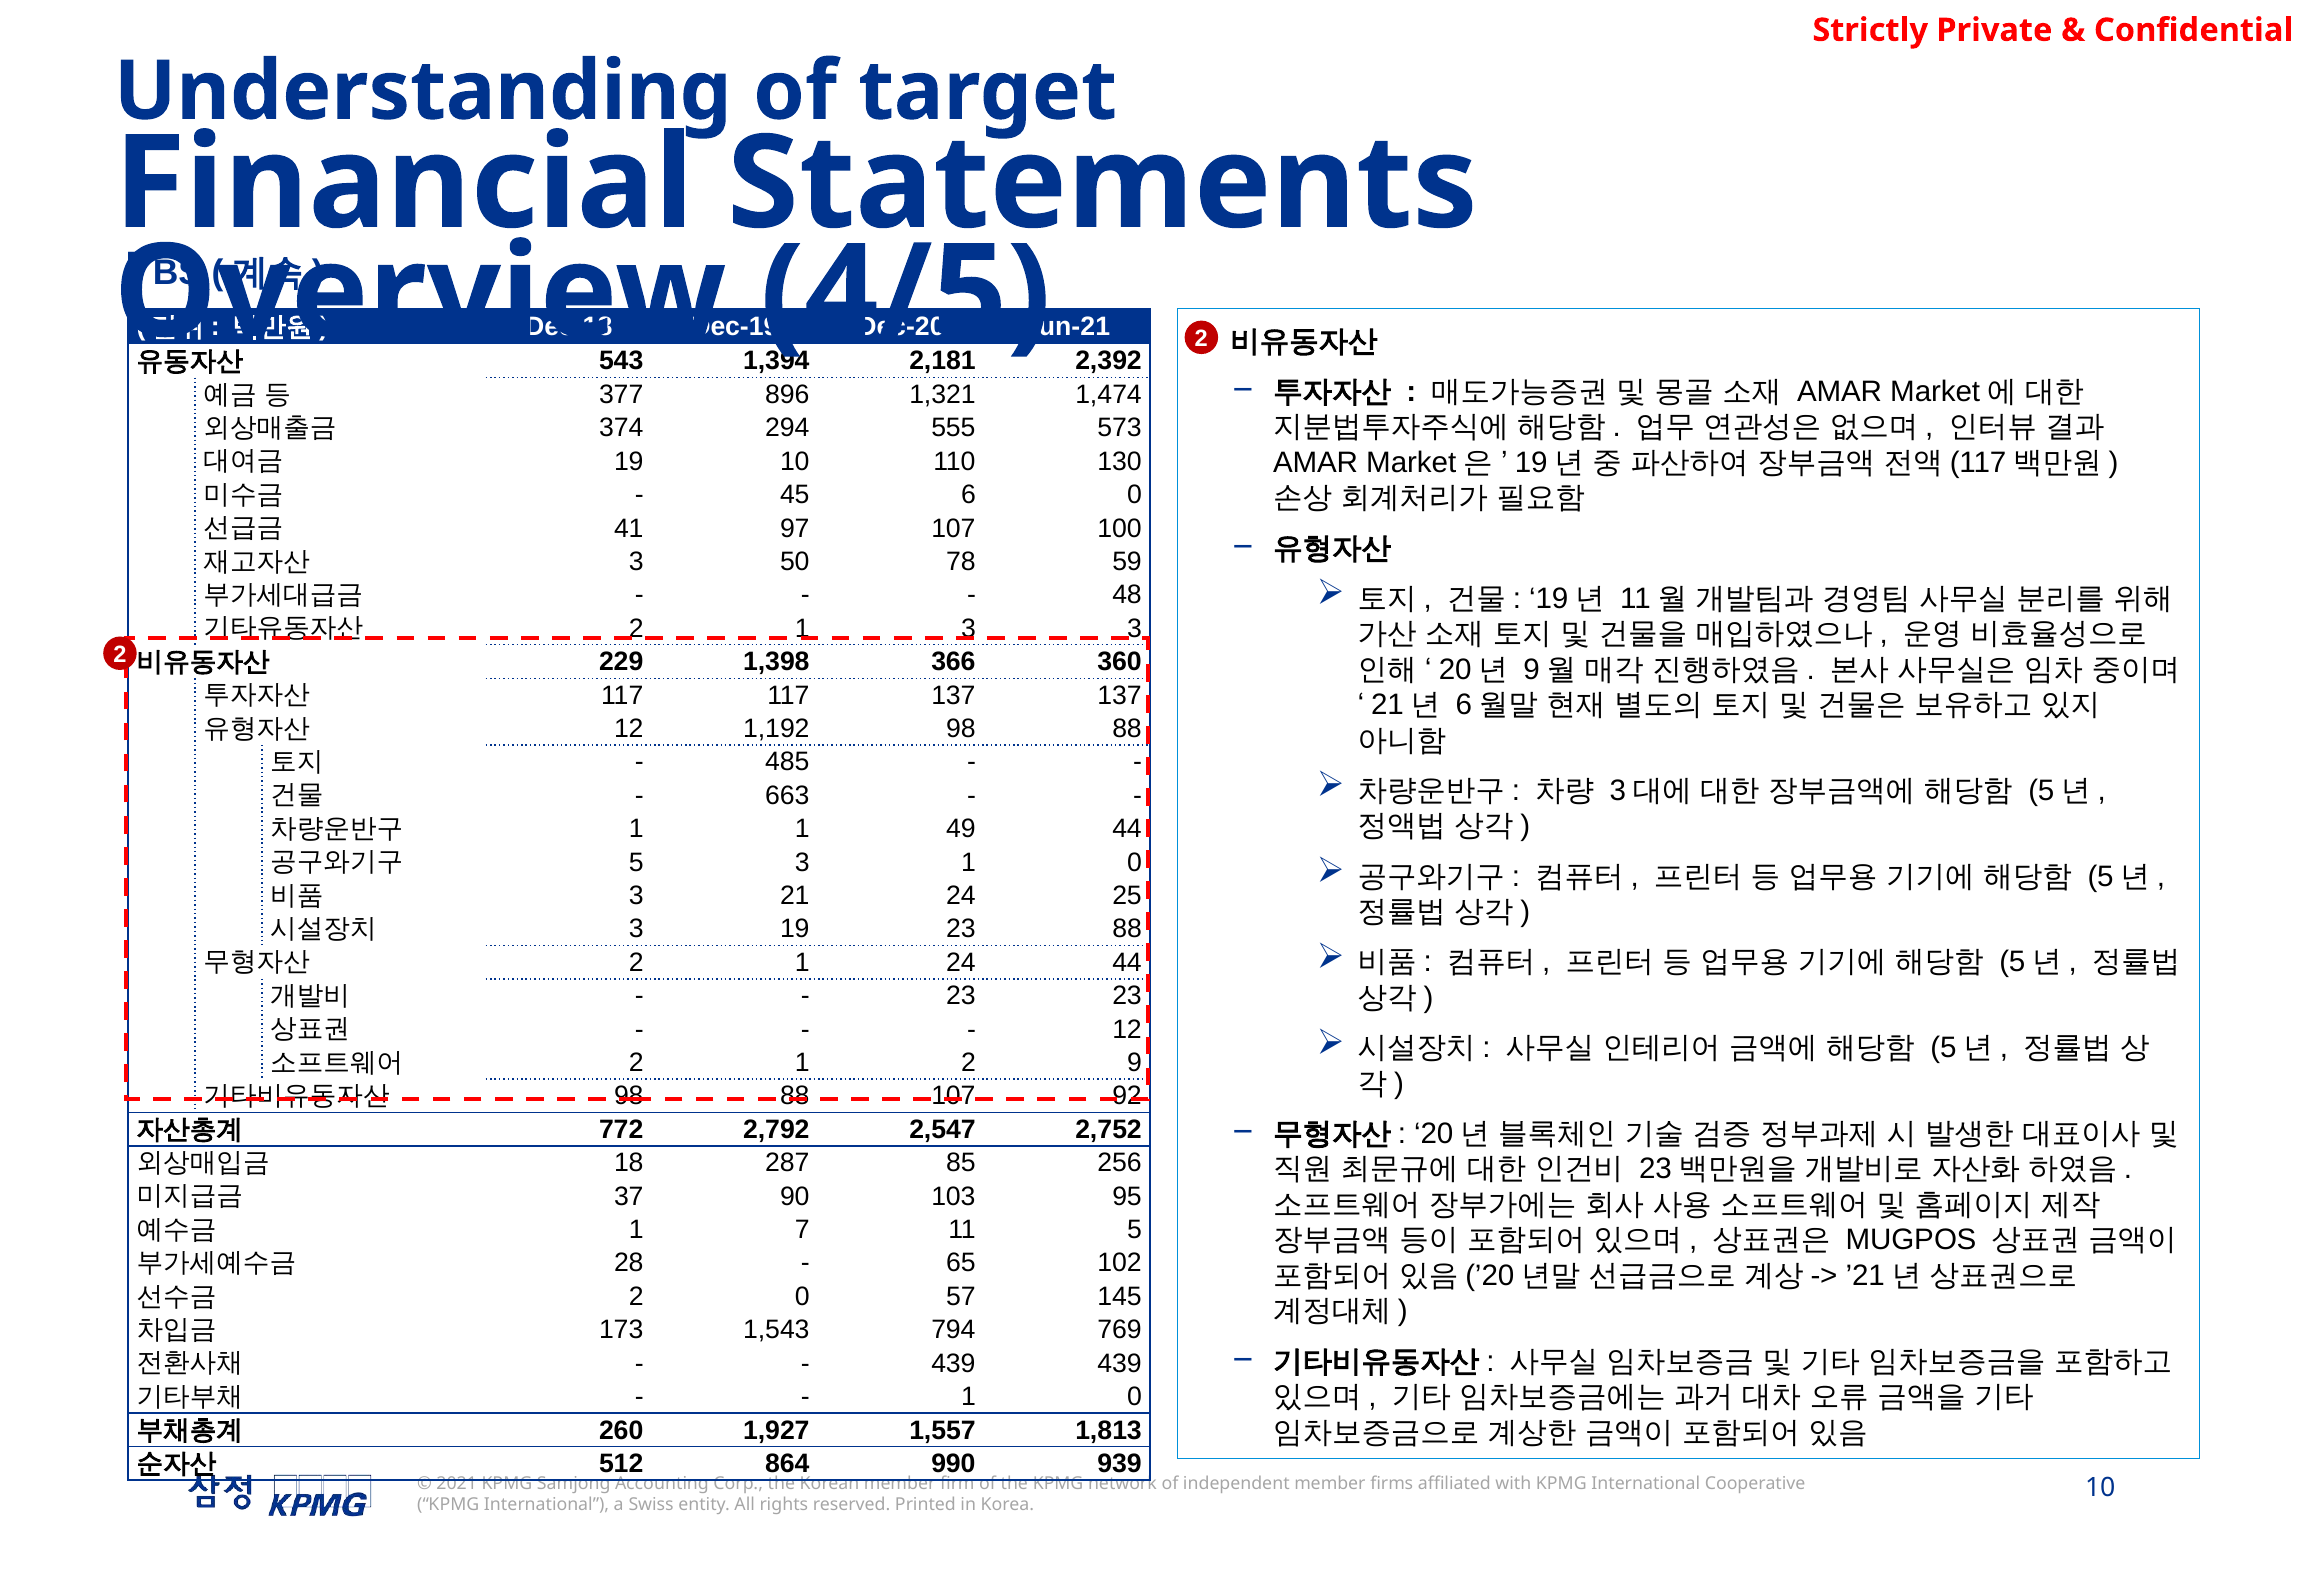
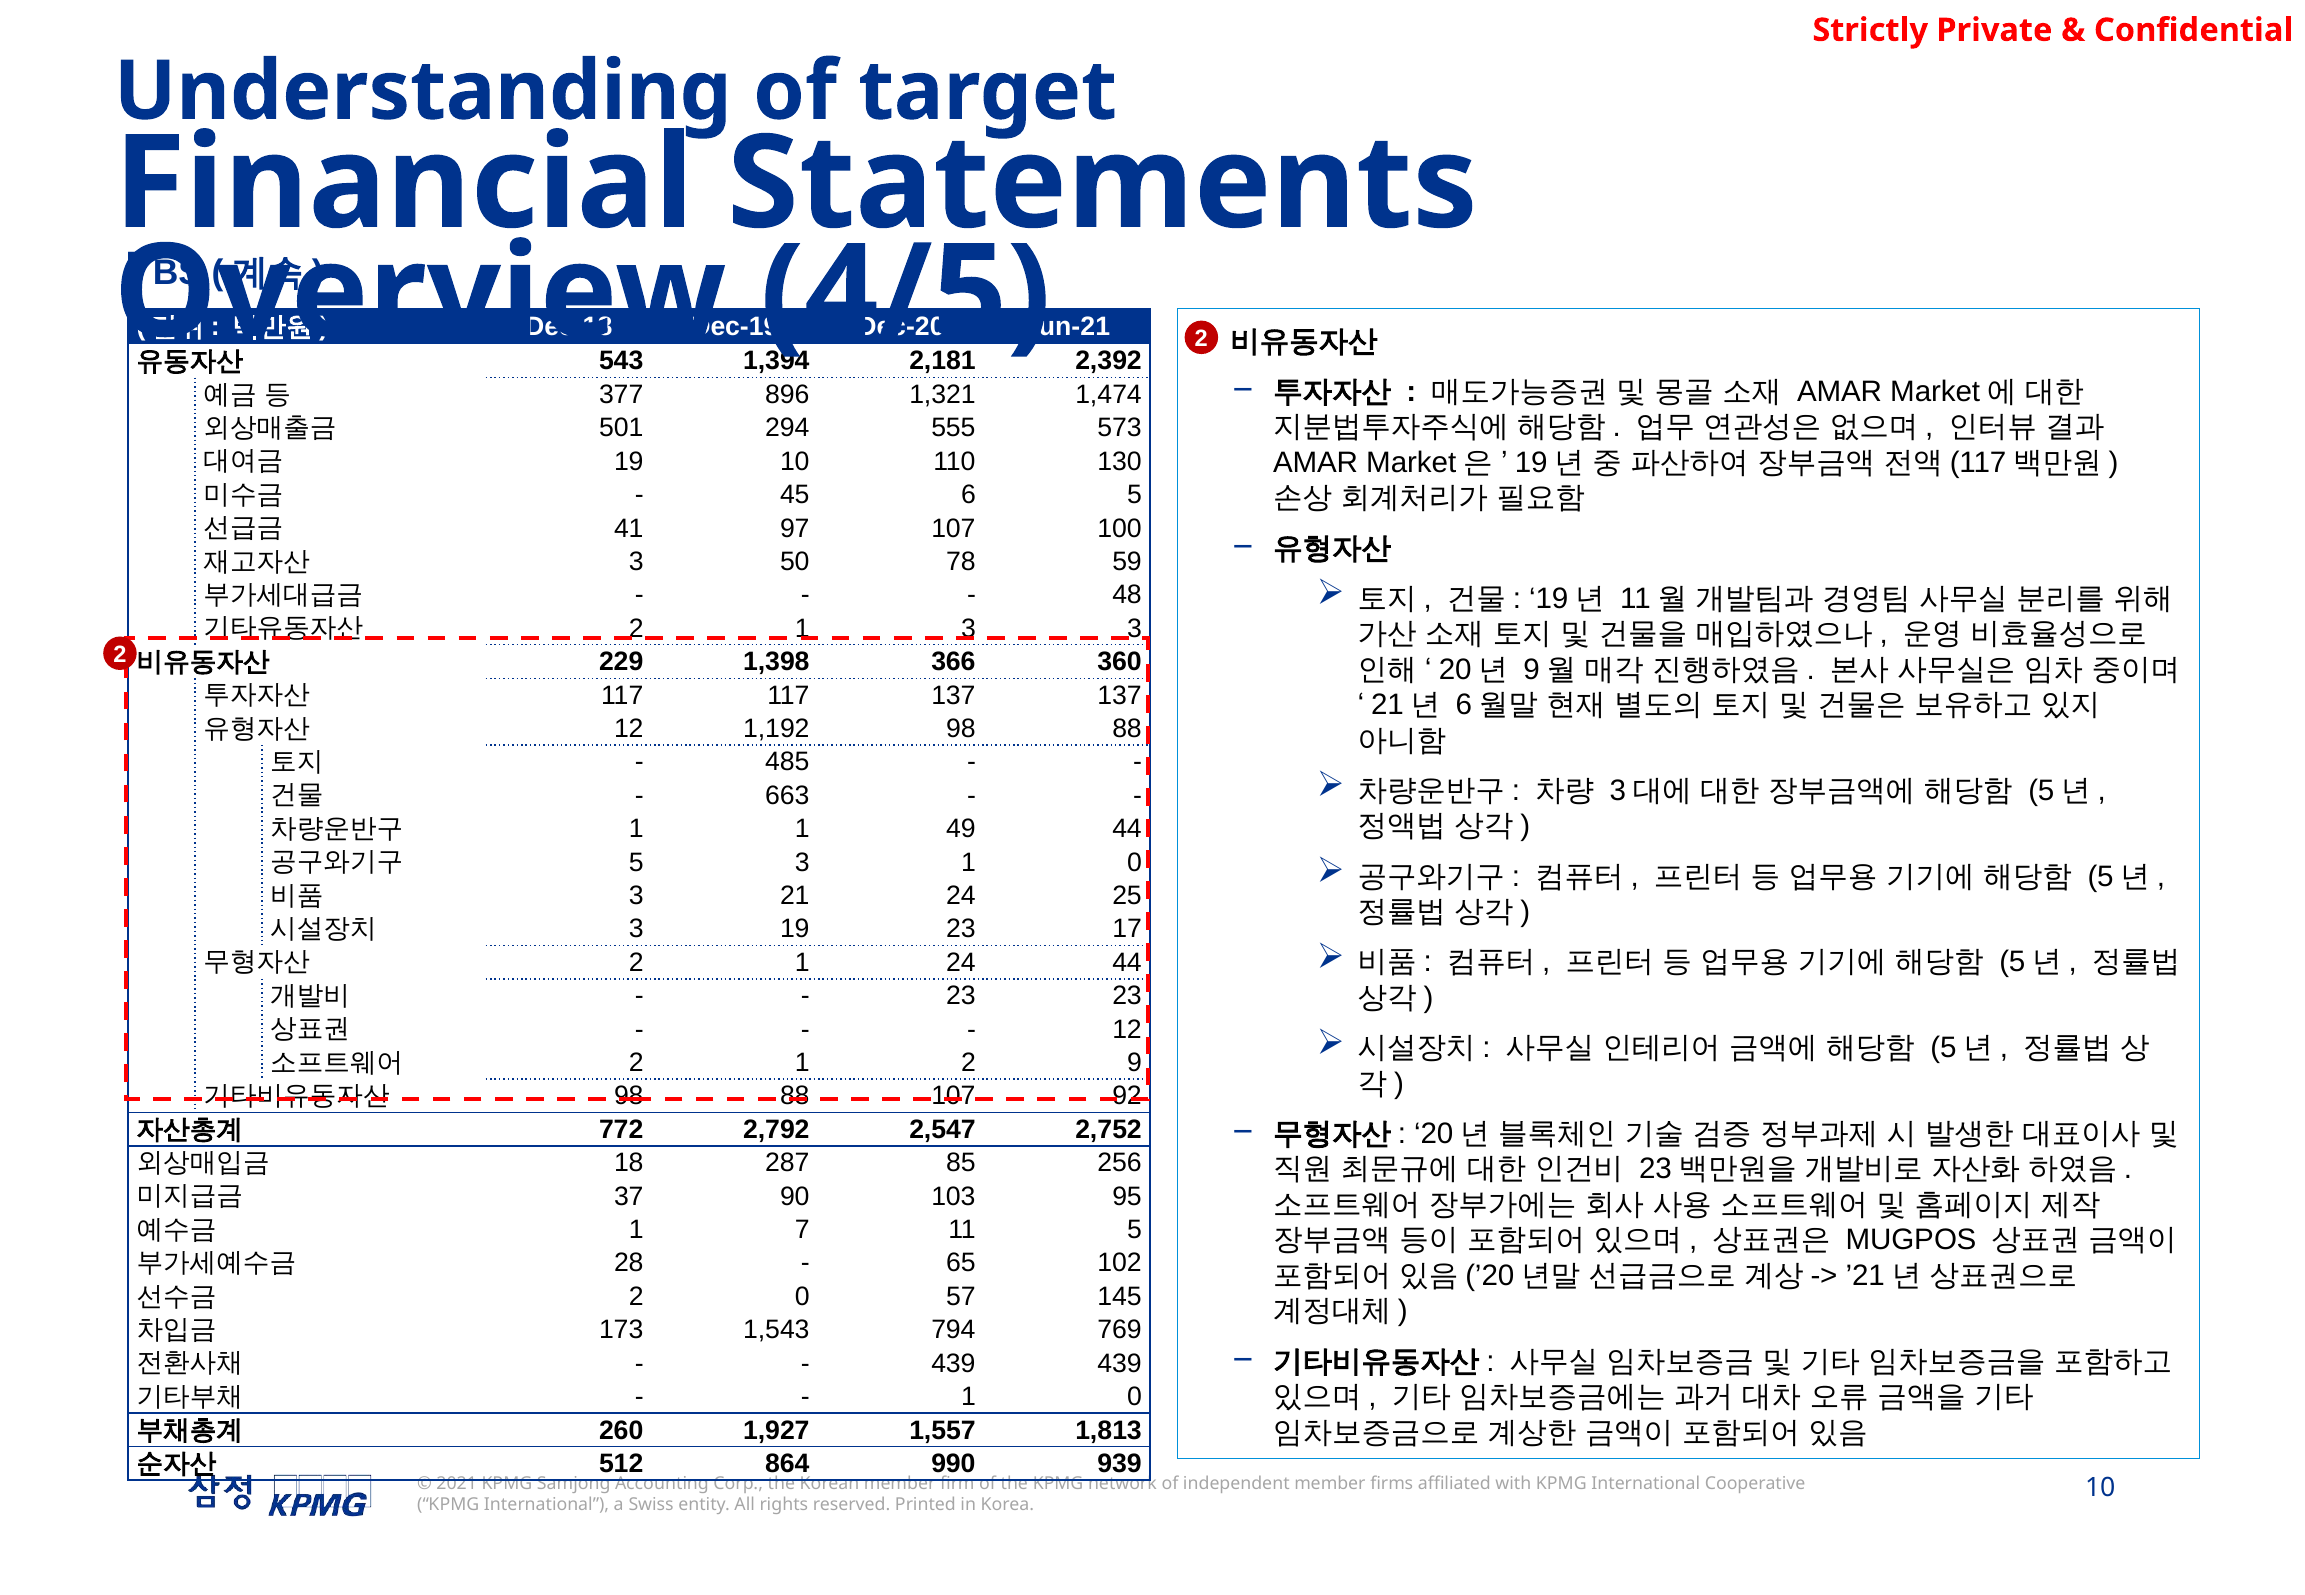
374: 374 -> 501
6 0: 0 -> 5
23 88: 88 -> 17
